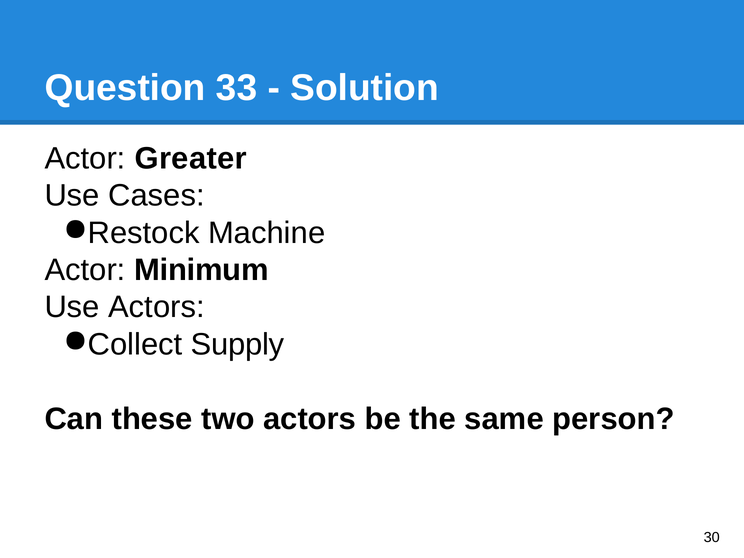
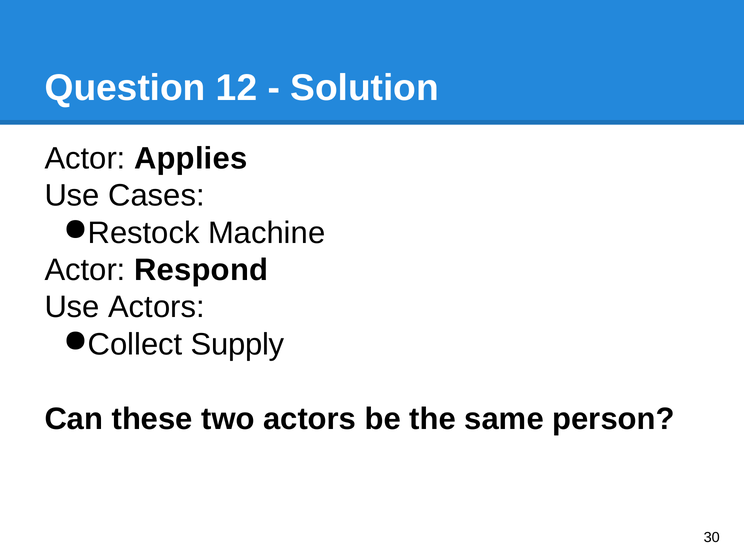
33: 33 -> 12
Greater: Greater -> Applies
Minimum: Minimum -> Respond
